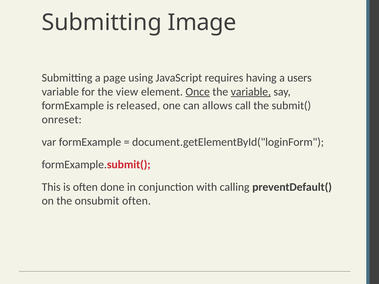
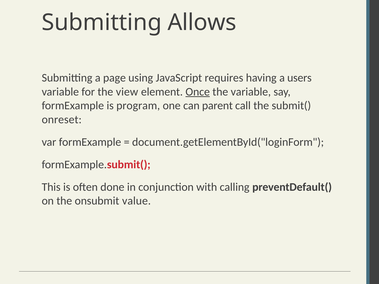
Image: Image -> Allows
variable at (251, 92) underline: present -> none
released: released -> program
allows: allows -> parent
onsubmit often: often -> value
